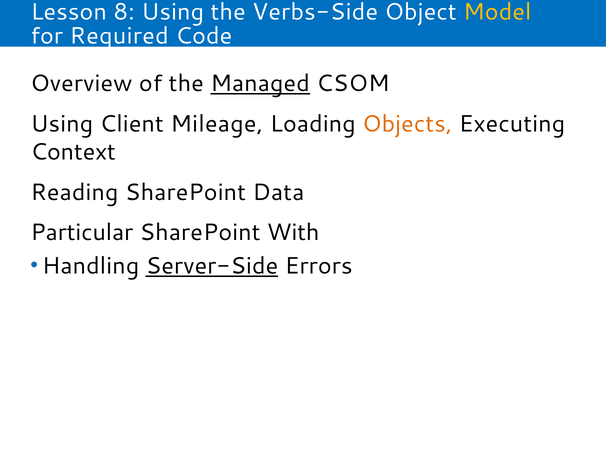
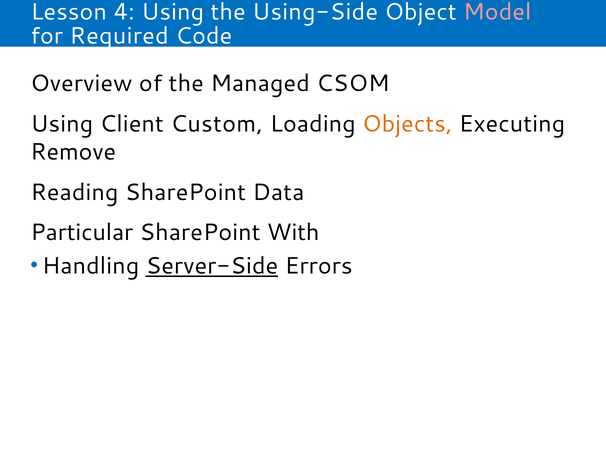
8: 8 -> 4
Verbs-Side: Verbs-Side -> Using-Side
Model colour: yellow -> pink
Managed underline: present -> none
Mileage: Mileage -> Custom
Context: Context -> Remove
